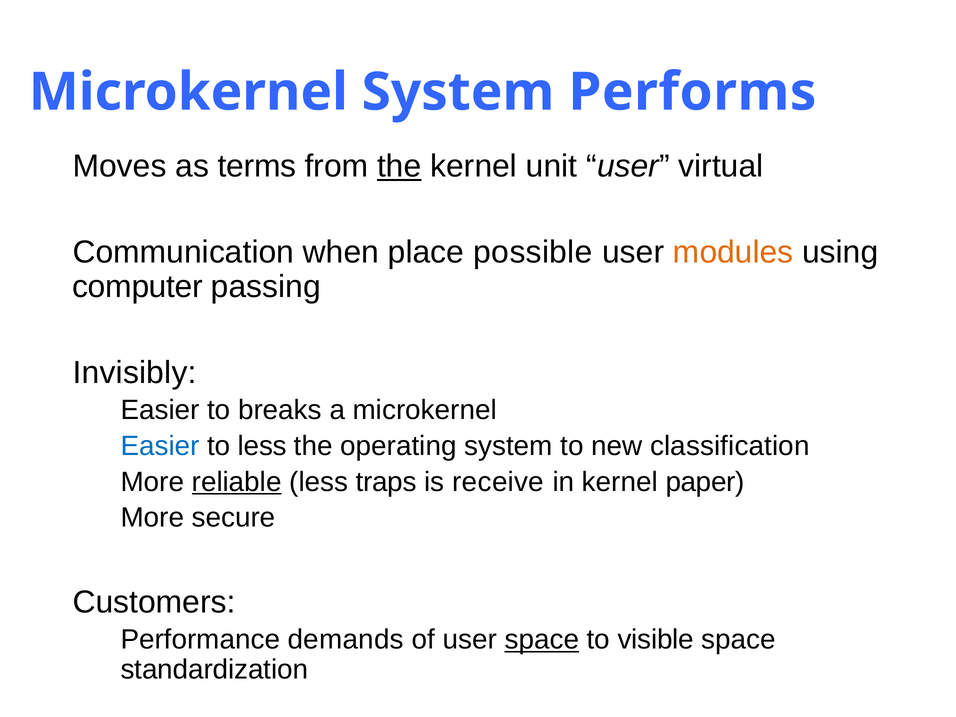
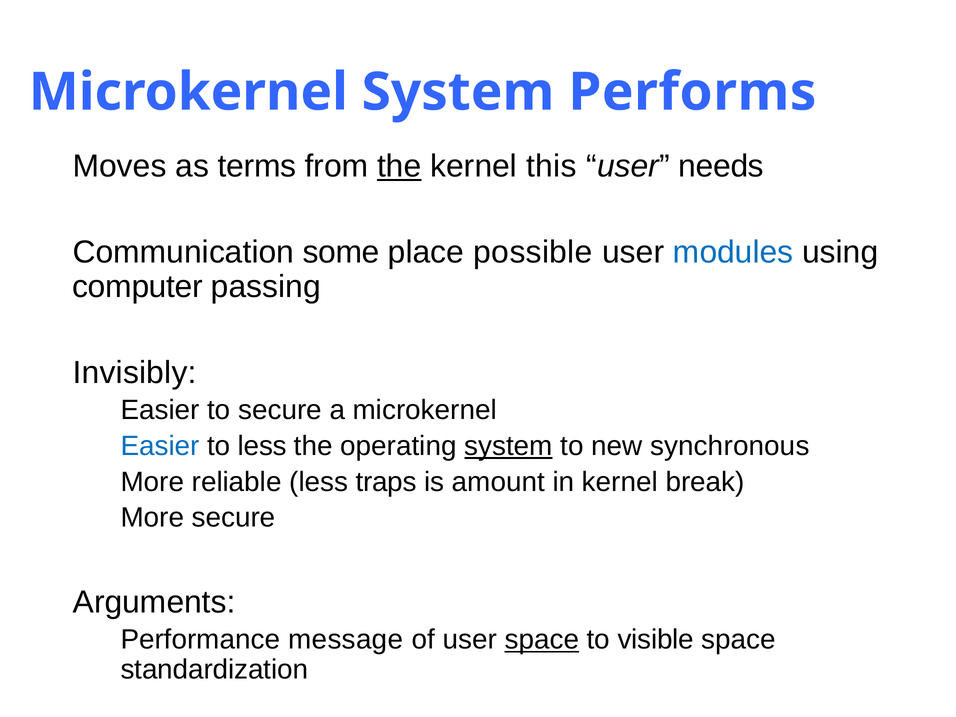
unit: unit -> this
virtual: virtual -> needs
when: when -> some
modules colour: orange -> blue
to breaks: breaks -> secure
system at (508, 446) underline: none -> present
classification: classification -> synchronous
reliable underline: present -> none
receive: receive -> amount
paper: paper -> break
Customers: Customers -> Arguments
demands: demands -> message
